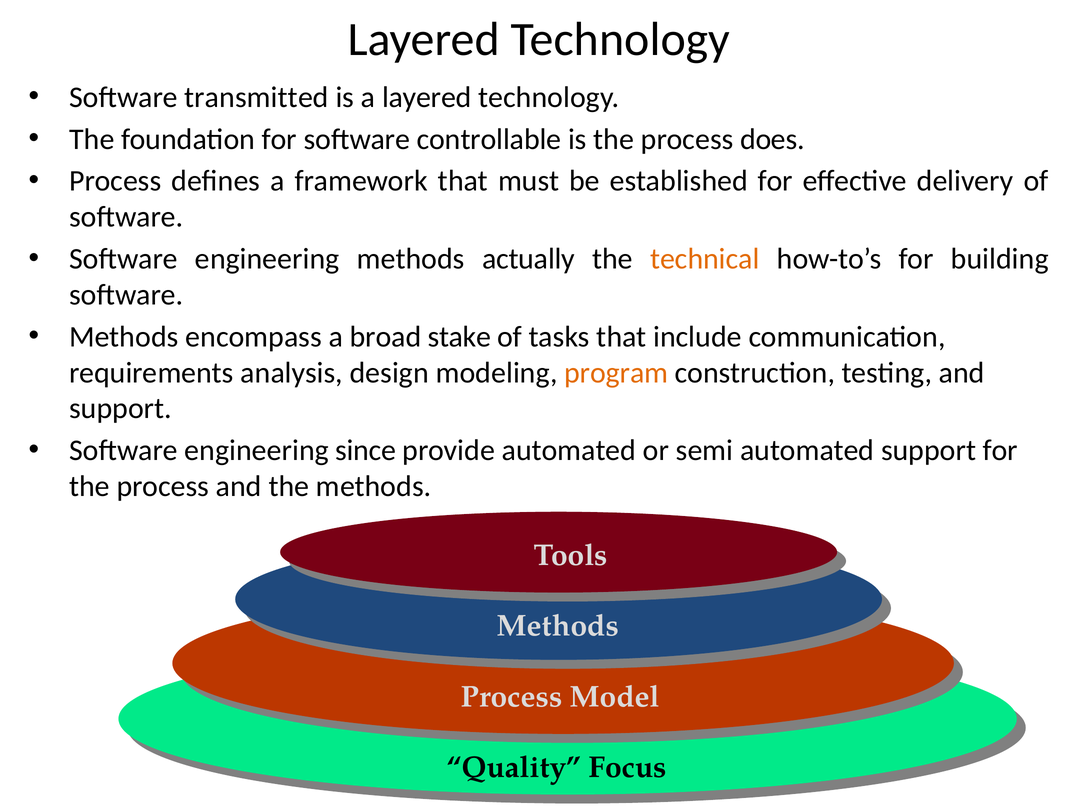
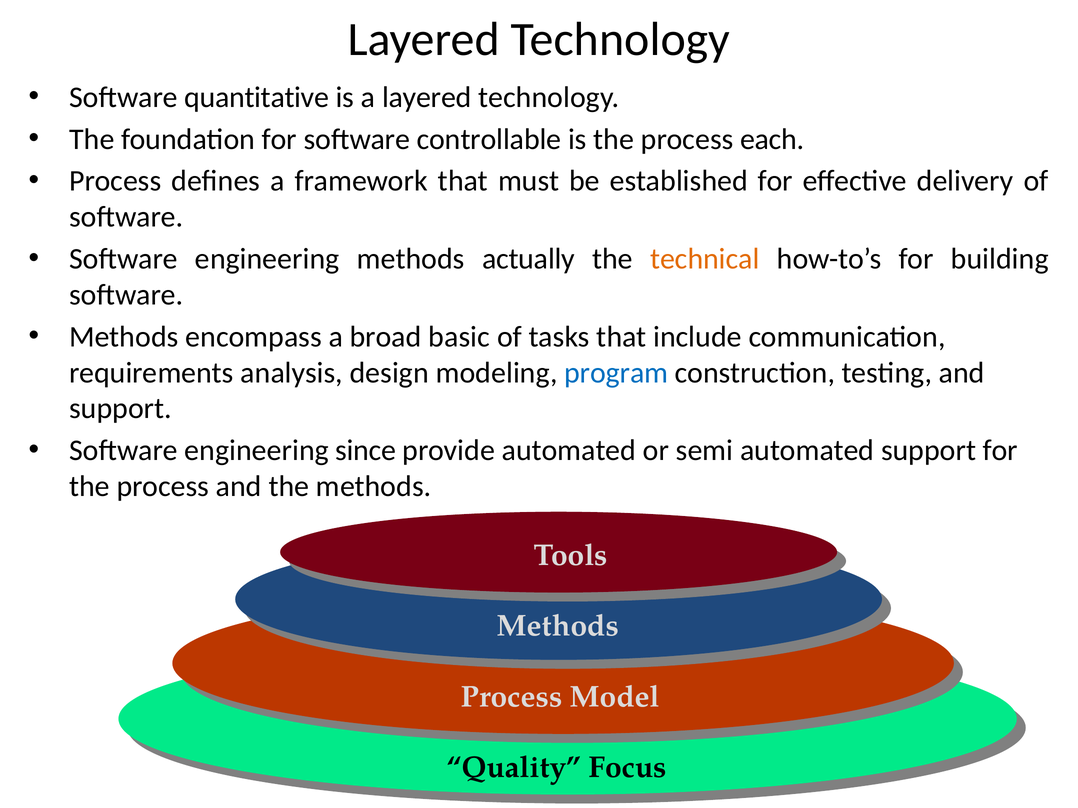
transmitted: transmitted -> quantitative
does: does -> each
stake: stake -> basic
program colour: orange -> blue
